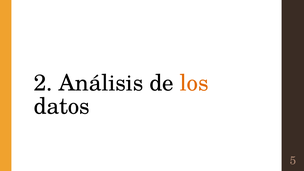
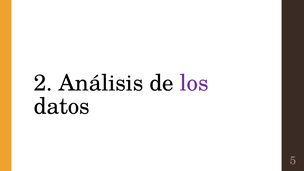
los colour: orange -> purple
